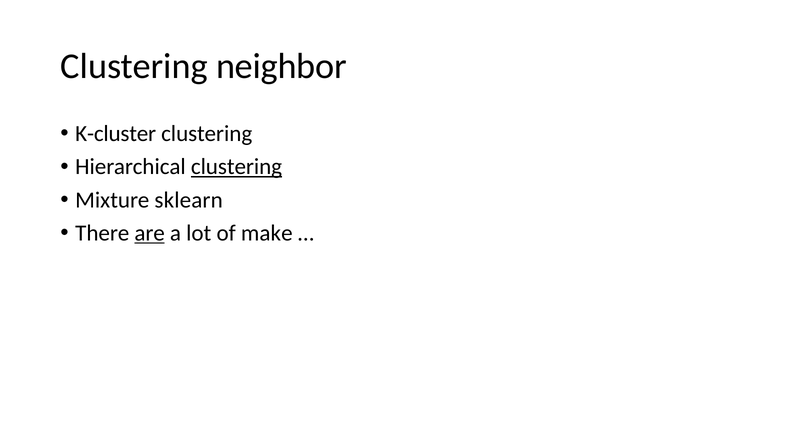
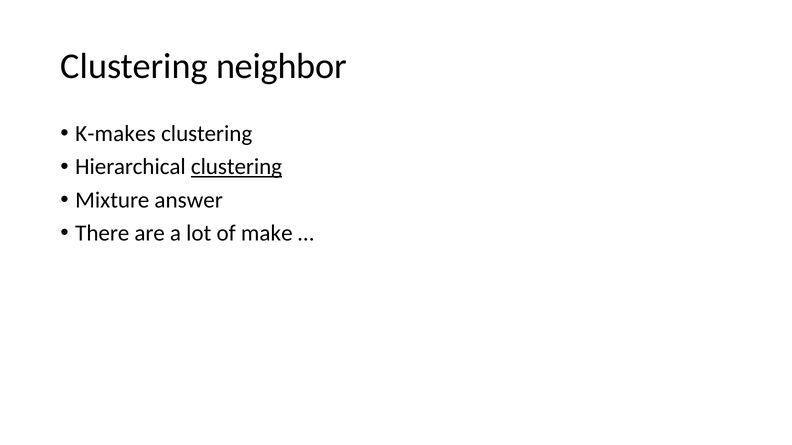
K-cluster: K-cluster -> K-makes
sklearn: sklearn -> answer
are underline: present -> none
